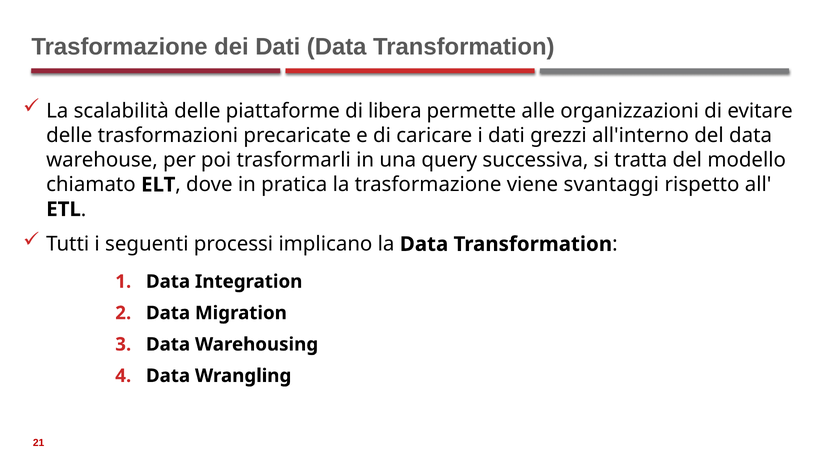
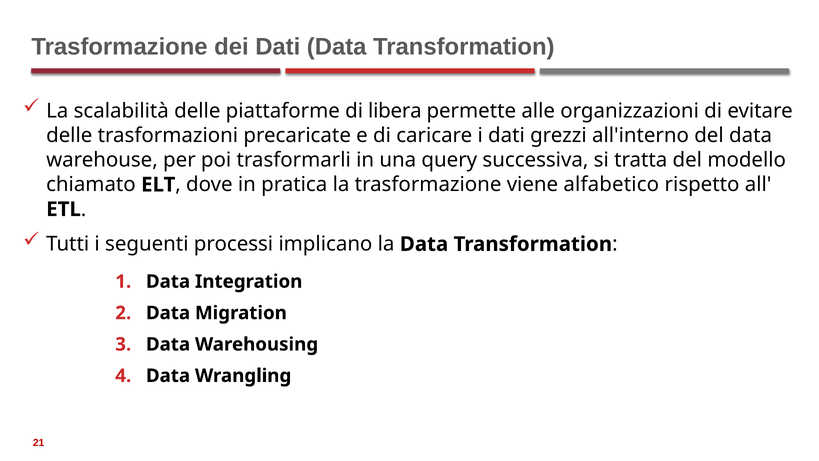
svantaggi: svantaggi -> alfabetico
